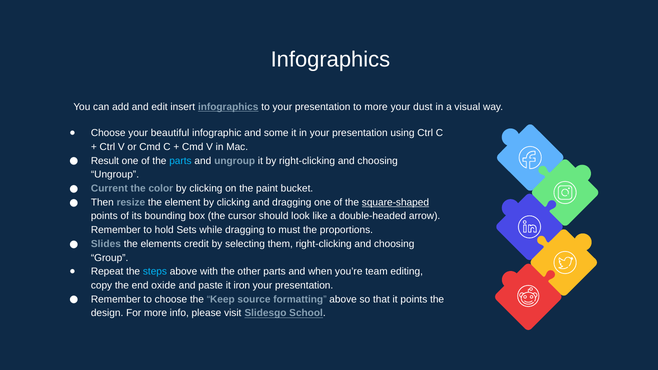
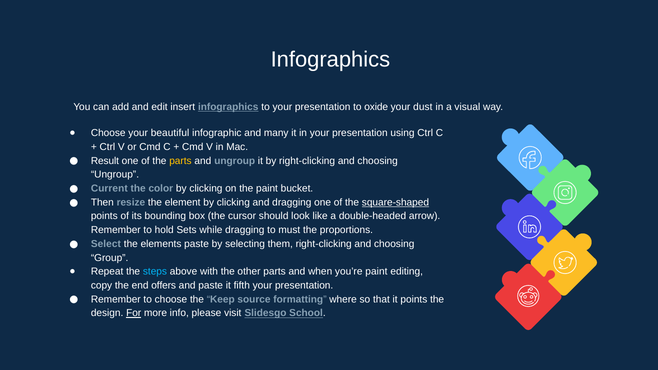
to more: more -> oxide
some: some -> many
parts at (180, 161) colour: light blue -> yellow
Slides: Slides -> Select
elements credit: credit -> paste
you’re team: team -> paint
oxide: oxide -> offers
iron: iron -> fifth
formatting above: above -> where
For underline: none -> present
